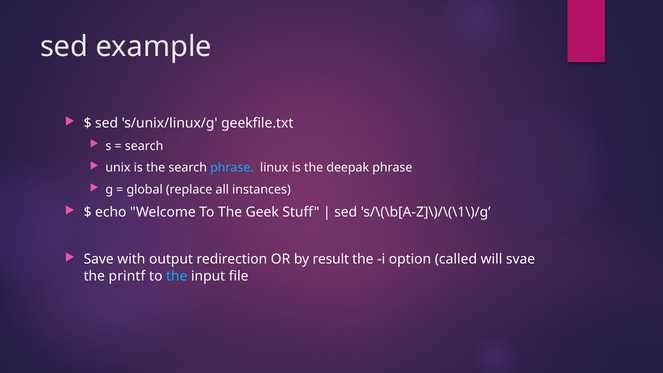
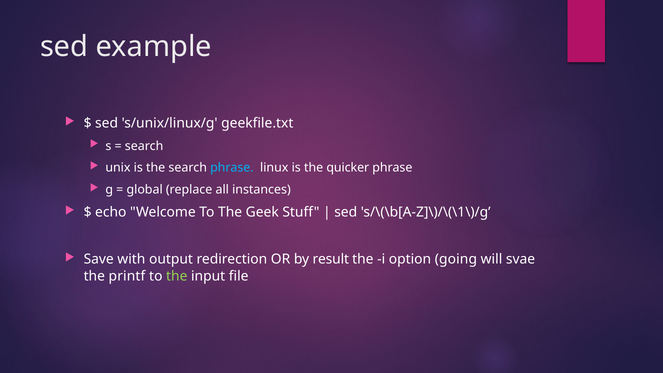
deepak: deepak -> quicker
called: called -> going
the at (177, 276) colour: light blue -> light green
